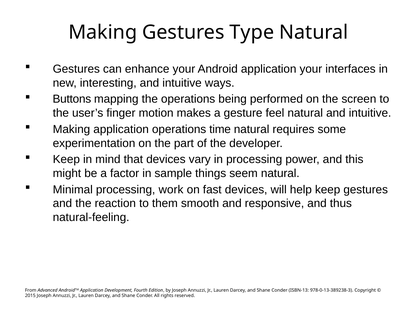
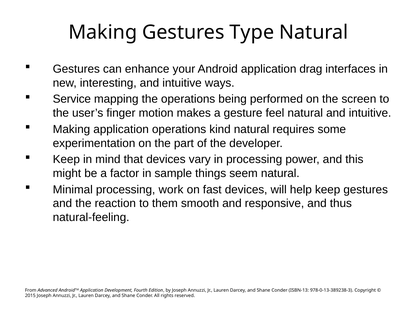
application your: your -> drag
Buttons: Buttons -> Service
time: time -> kind
